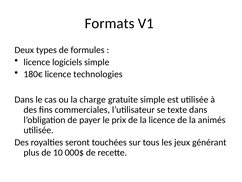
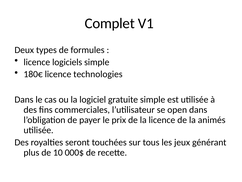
Formats: Formats -> Complet
charge: charge -> logiciel
texte: texte -> open
